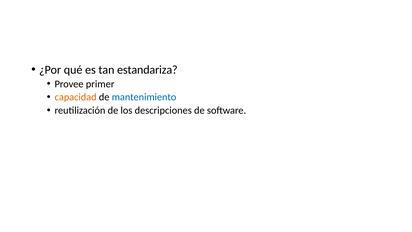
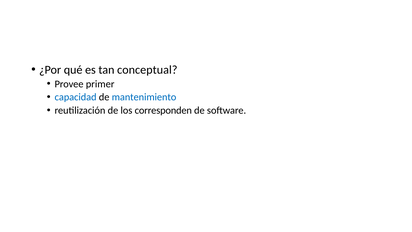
estandariza: estandariza -> conceptual
capacidad colour: orange -> blue
descripciones: descripciones -> corresponden
